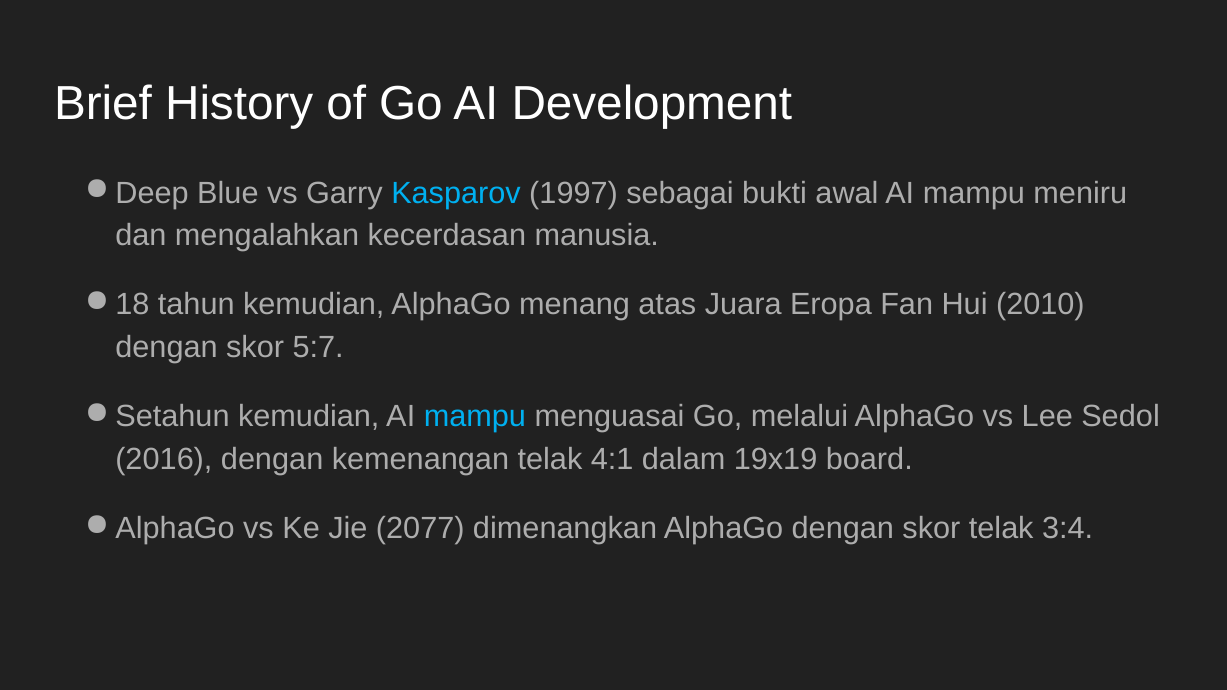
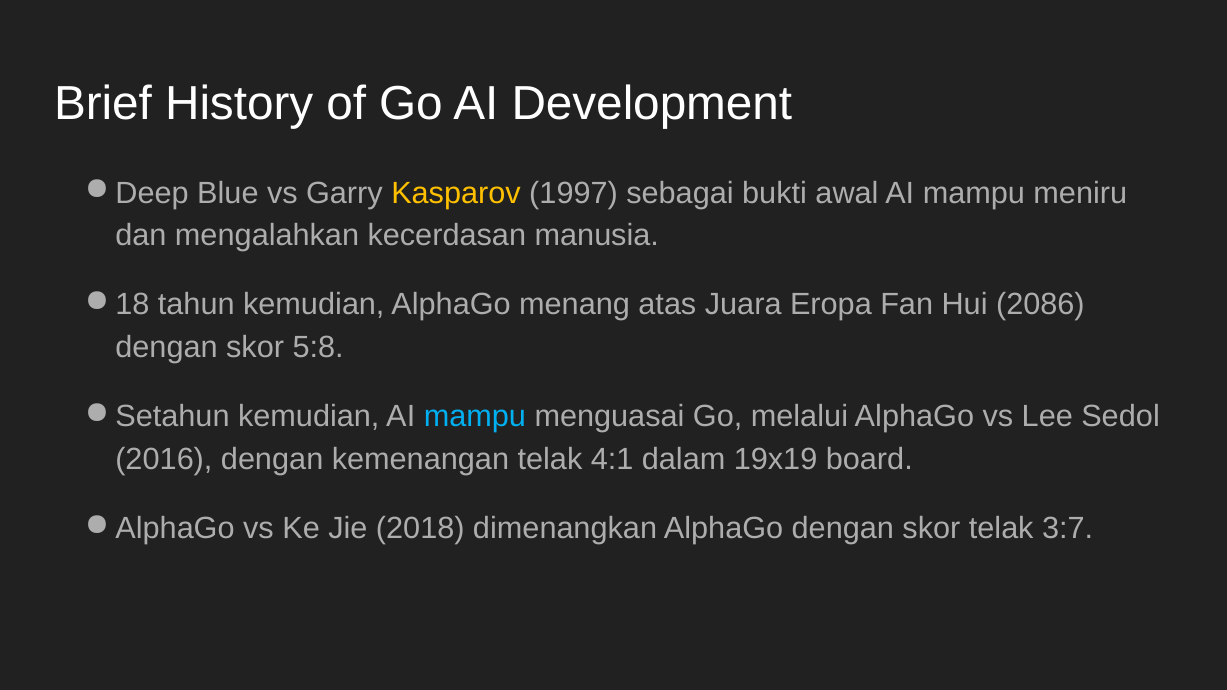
Kasparov colour: light blue -> yellow
2010: 2010 -> 2086
5:7: 5:7 -> 5:8
2077: 2077 -> 2018
3:4: 3:4 -> 3:7
